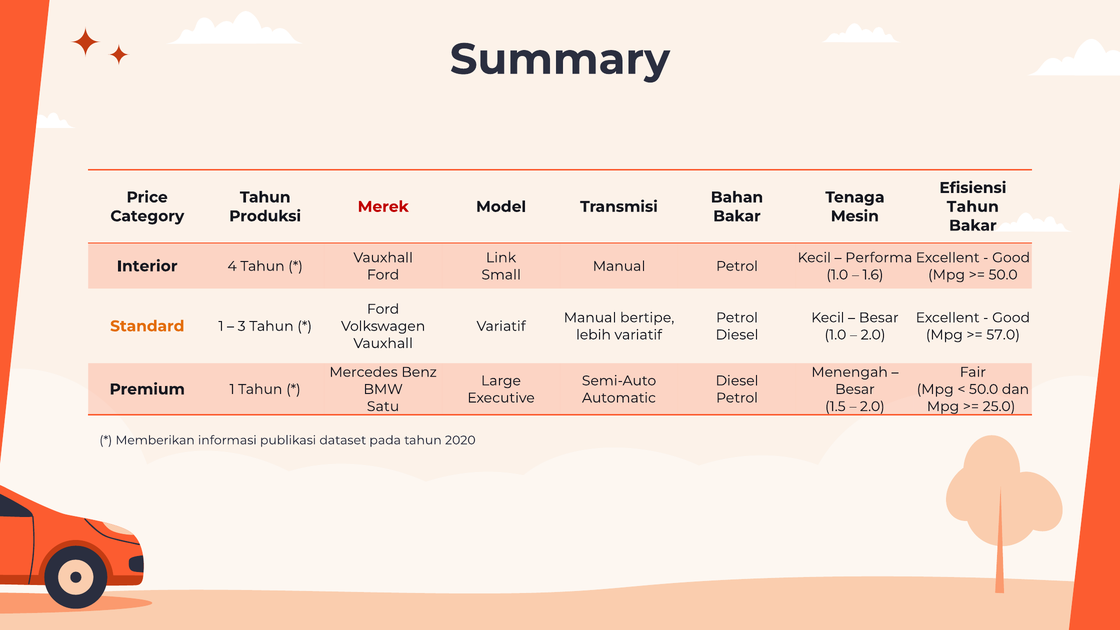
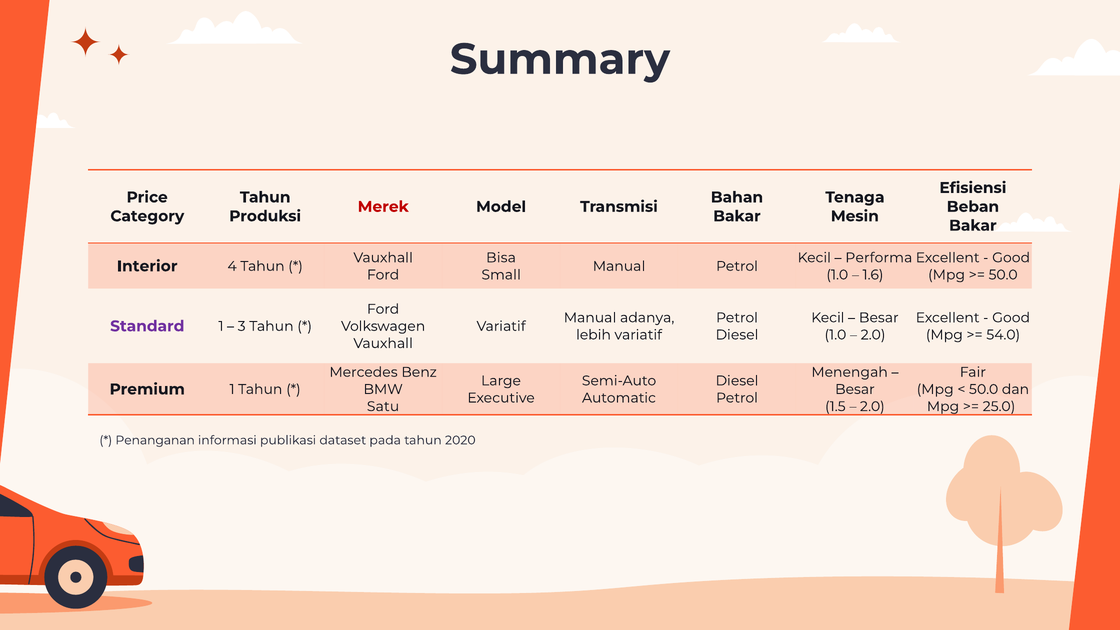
Tahun at (973, 207): Tahun -> Beban
Link: Link -> Bisa
bertipe: bertipe -> adanya
Standard colour: orange -> purple
57.0: 57.0 -> 54.0
Memberikan: Memberikan -> Penanganan
